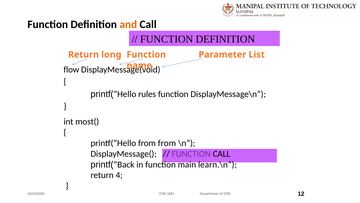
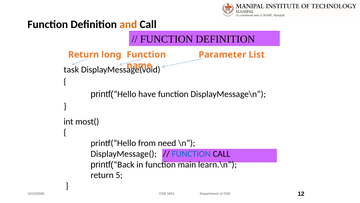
flow: flow -> task
rules: rules -> have
from from: from -> need
FUNCTION at (191, 153) colour: purple -> blue
4: 4 -> 5
